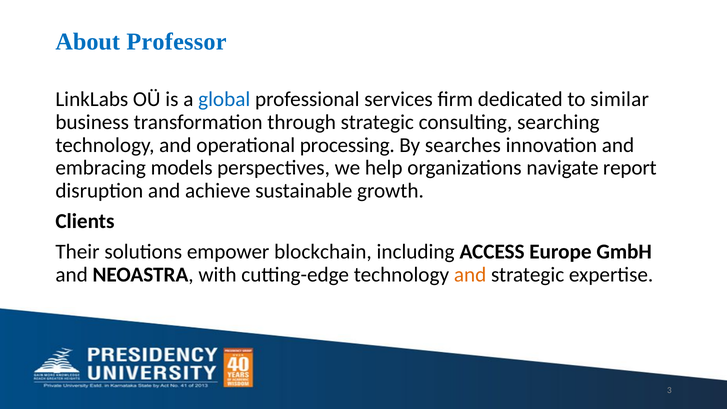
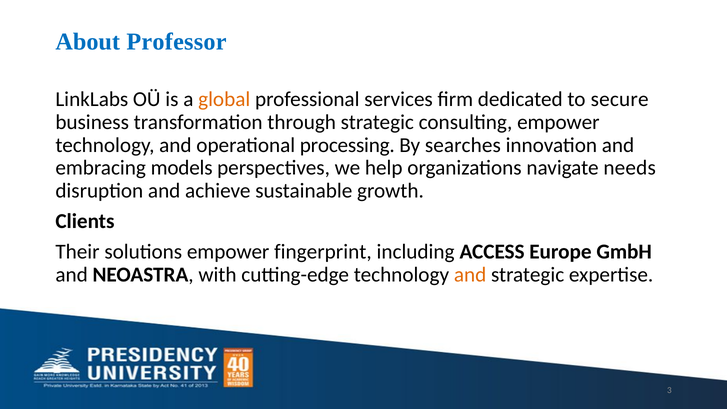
global colour: blue -> orange
similar: similar -> secure
consulting searching: searching -> empower
report: report -> needs
blockchain: blockchain -> fingerprint
